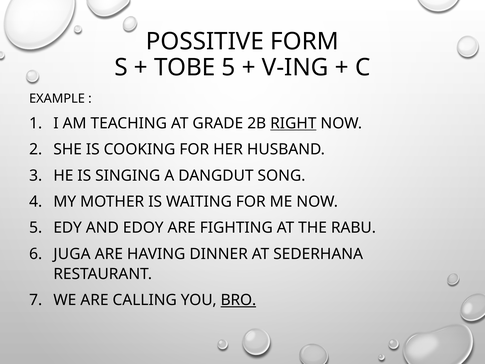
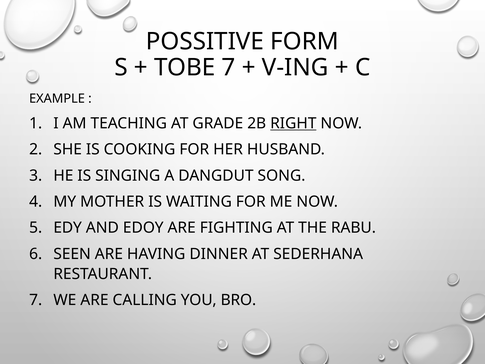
TOBE 5: 5 -> 7
JUGA: JUGA -> SEEN
BRO underline: present -> none
